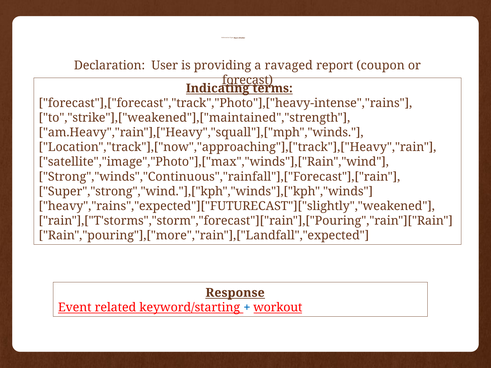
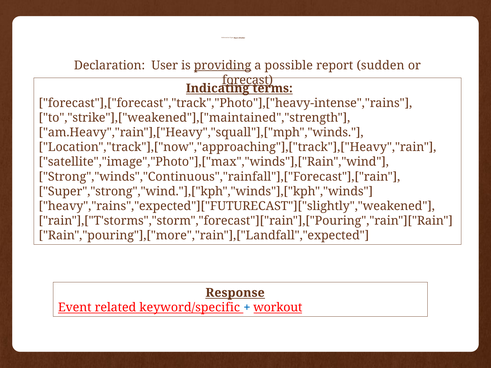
providing underline: none -> present
ravaged: ravaged -> possible
coupon: coupon -> sudden
keyword/starting: keyword/starting -> keyword/specific
